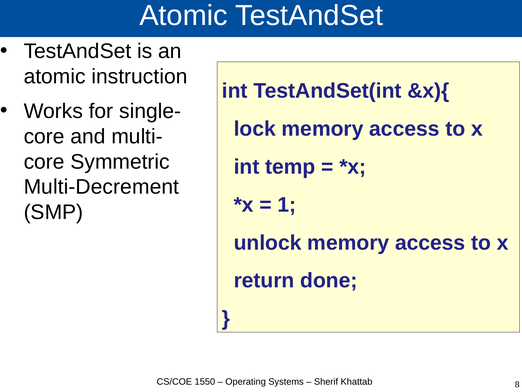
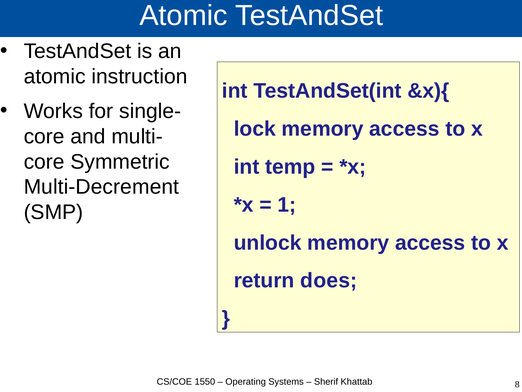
done: done -> does
